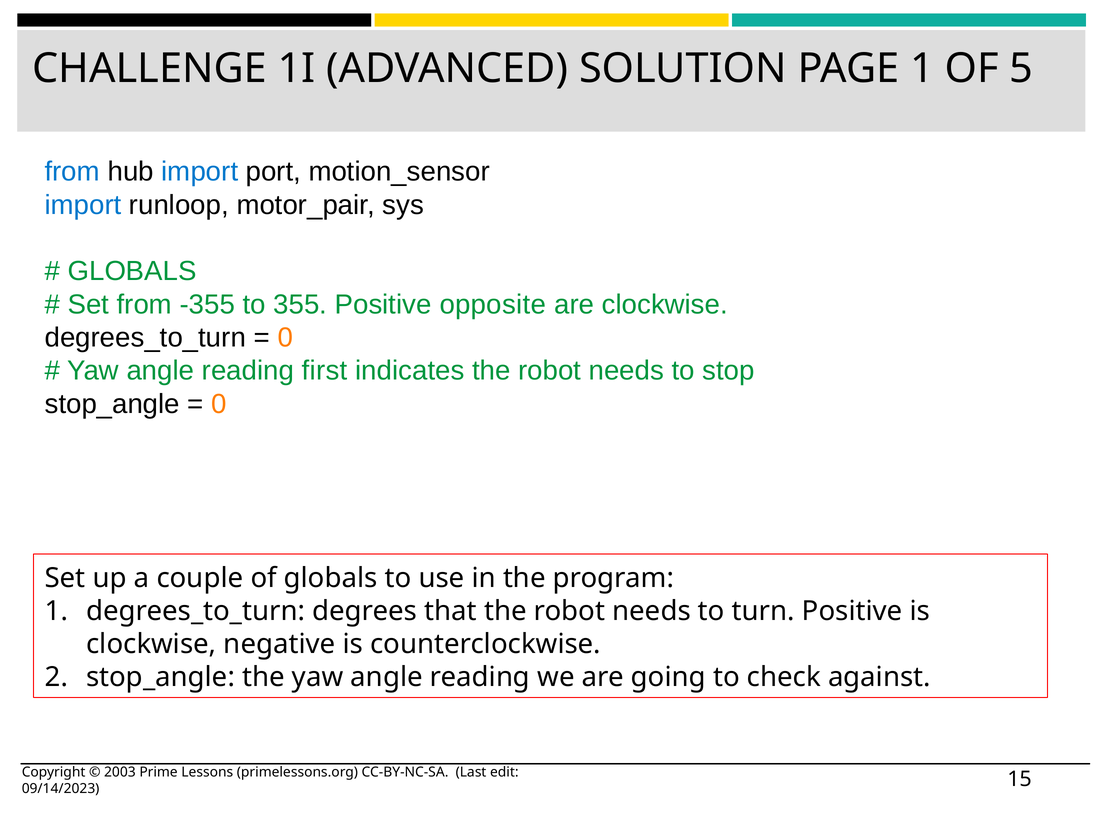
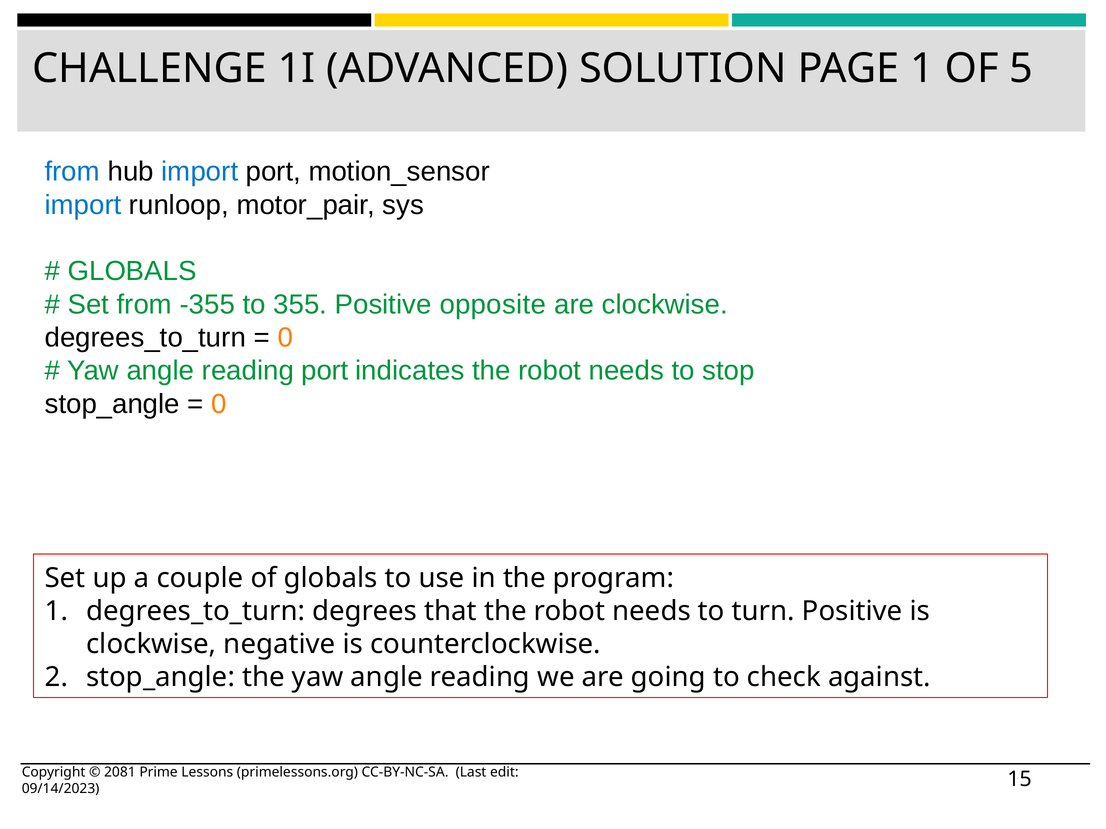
reading first: first -> port
2003: 2003 -> 2081
